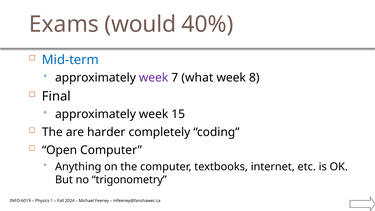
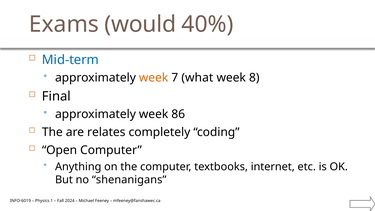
week at (154, 78) colour: purple -> orange
15: 15 -> 86
harder: harder -> relates
trigonometry: trigonometry -> shenanigans
